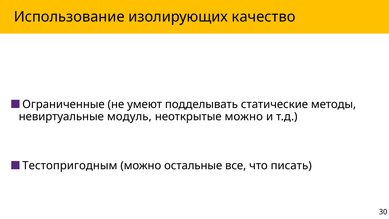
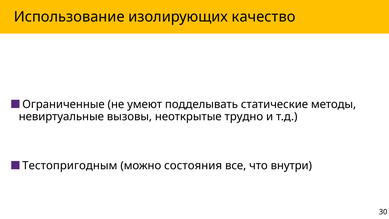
модуль: модуль -> вызовы
неоткрытые можно: можно -> трудно
остальные: остальные -> состояния
писать: писать -> внутри
